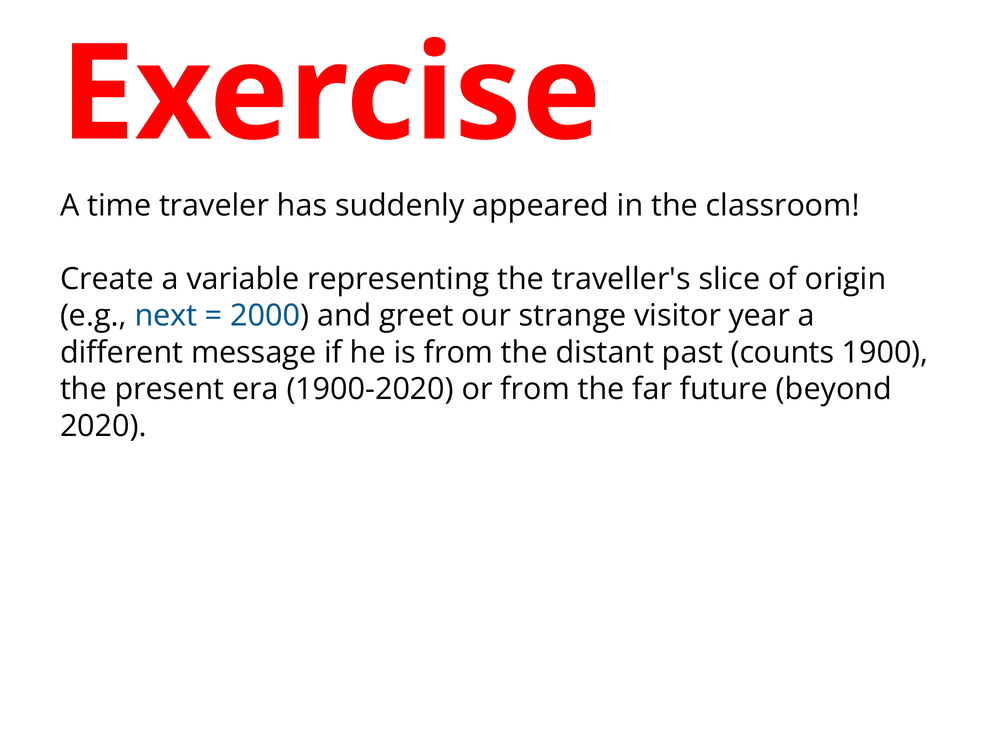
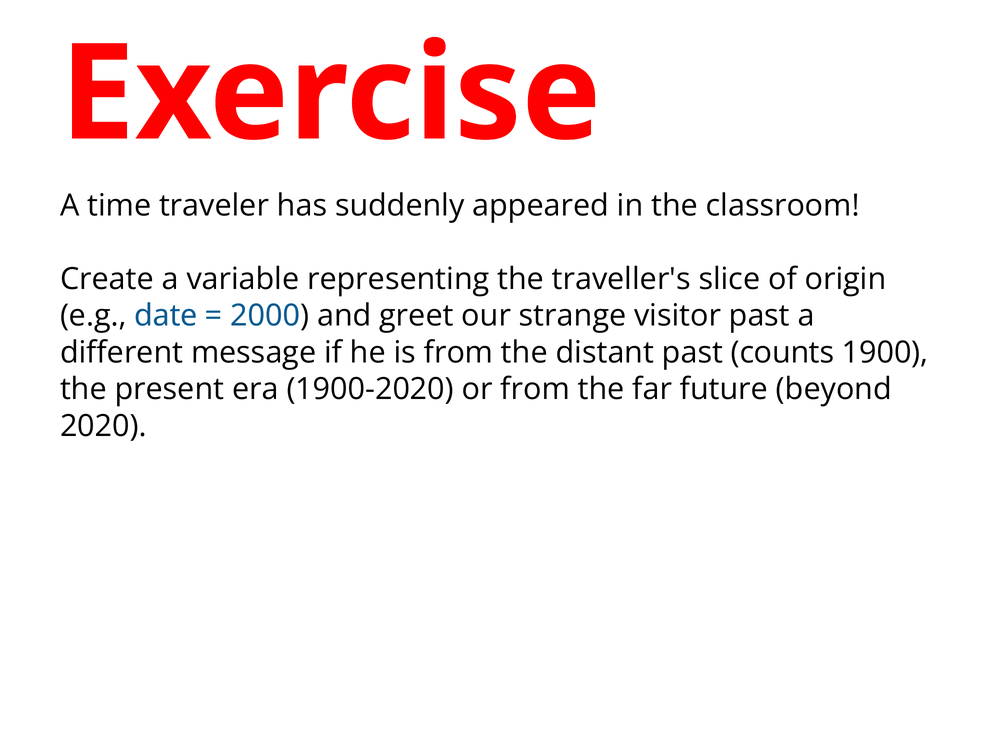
next: next -> date
visitor year: year -> past
